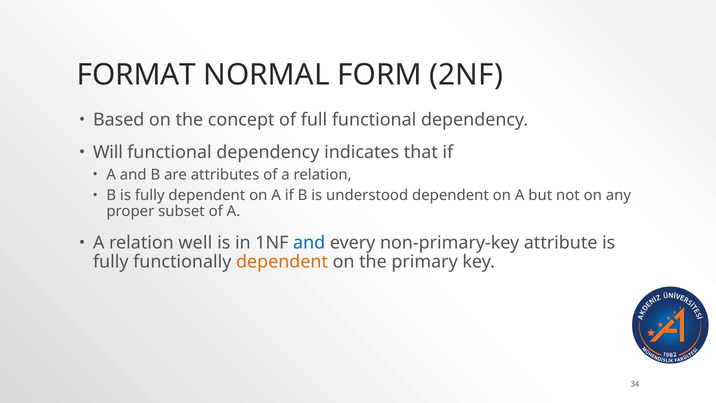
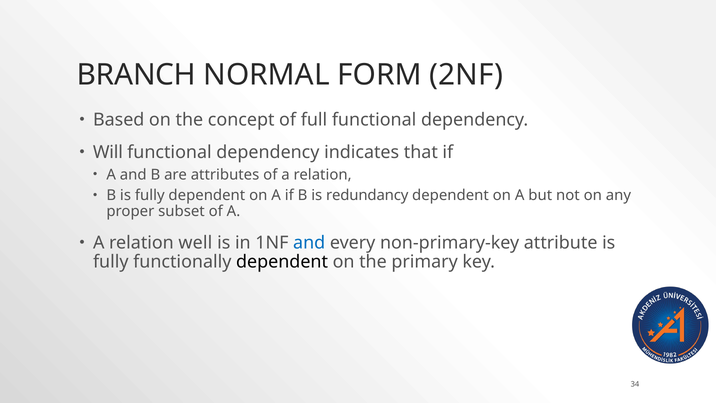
FORMAT: FORMAT -> BRANCH
understood: understood -> redundancy
dependent at (282, 262) colour: orange -> black
